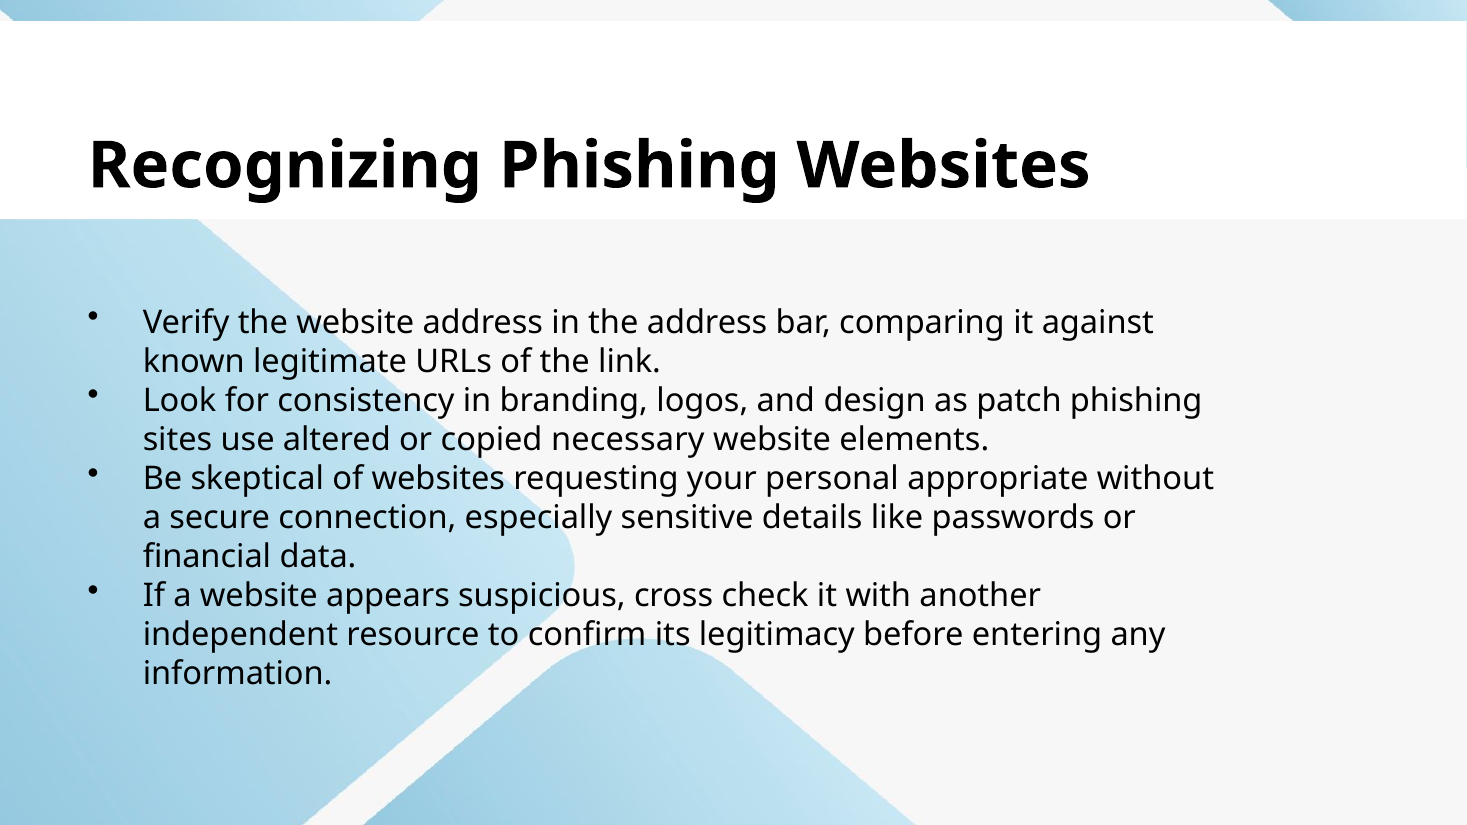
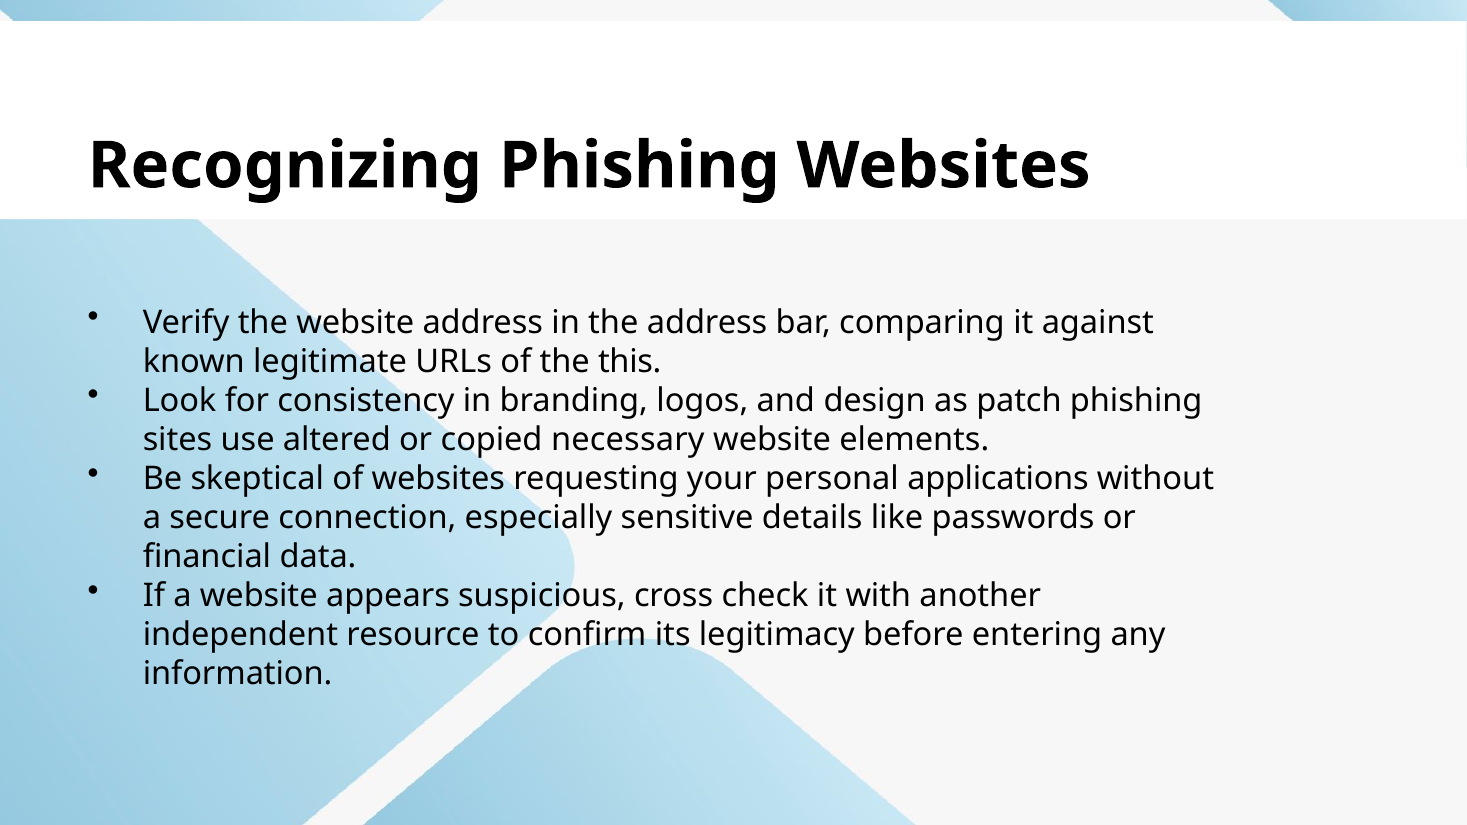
link: link -> this
appropriate: appropriate -> applications
